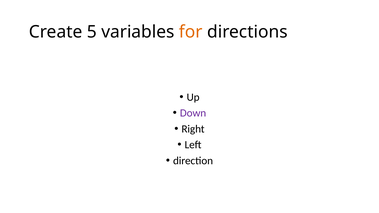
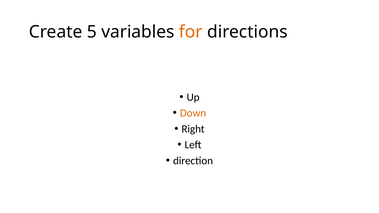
Down colour: purple -> orange
